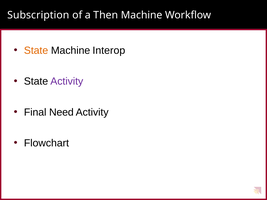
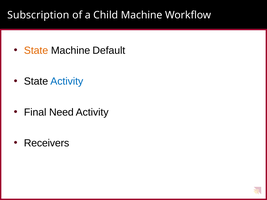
Then: Then -> Child
Interop: Interop -> Default
Activity at (67, 81) colour: purple -> blue
Flowchart: Flowchart -> Receivers
